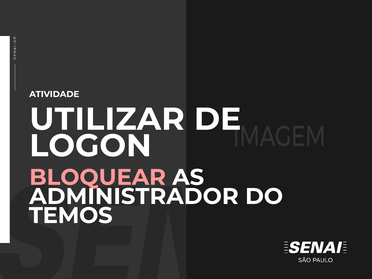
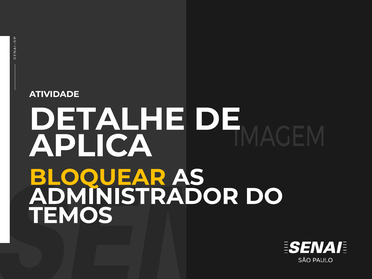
UTILIZAR: UTILIZAR -> DETALHE
LOGON: LOGON -> APLICA
BLOQUEAR colour: pink -> yellow
